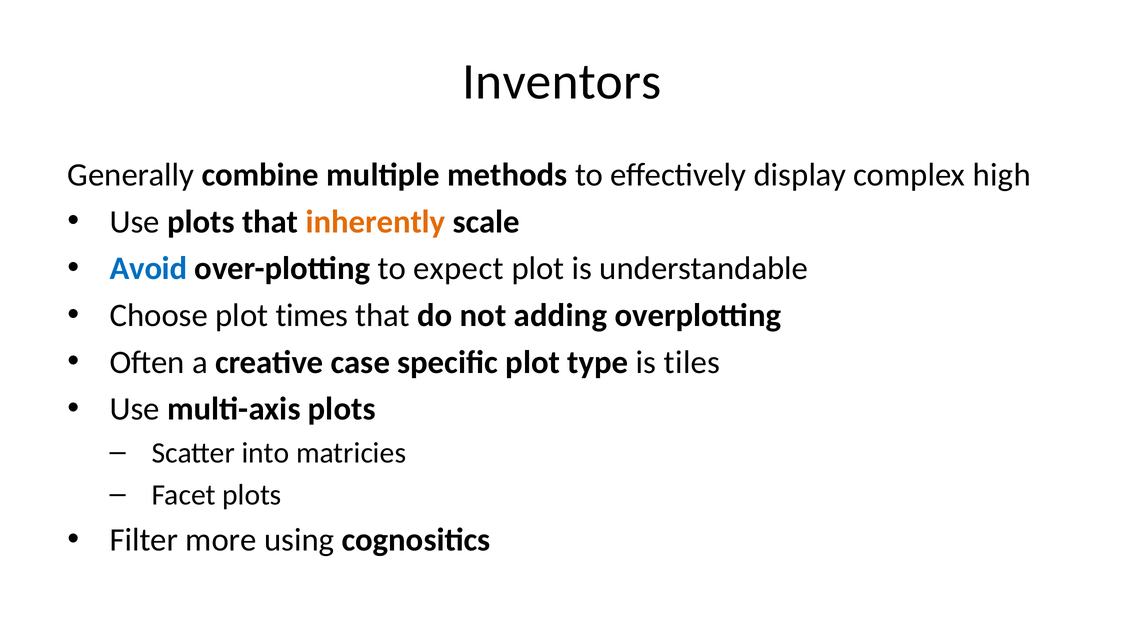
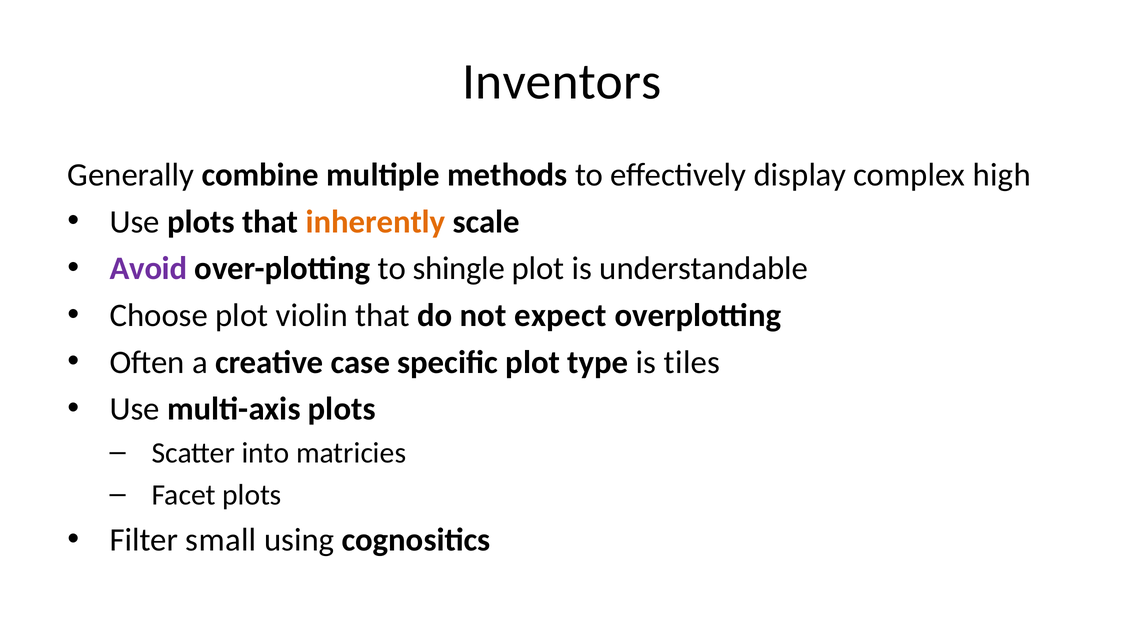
Avoid colour: blue -> purple
expect: expect -> shingle
times: times -> violin
adding: adding -> expect
more: more -> small
